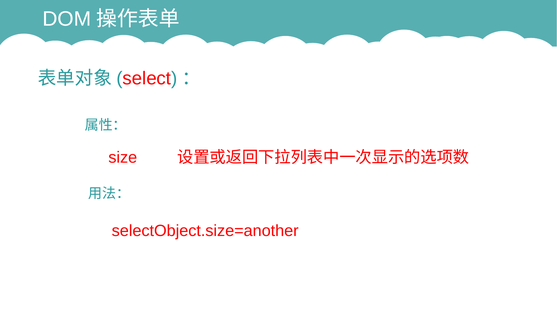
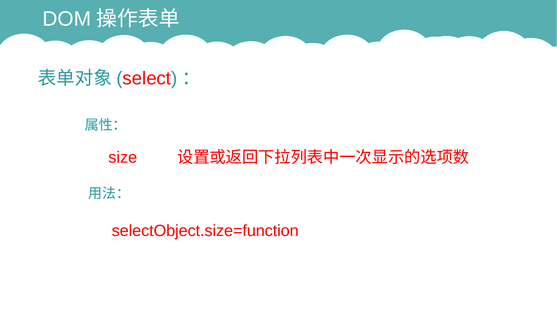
selectObject.size=another: selectObject.size=another -> selectObject.size=function
